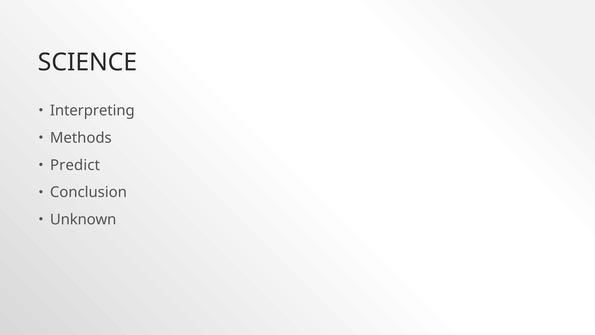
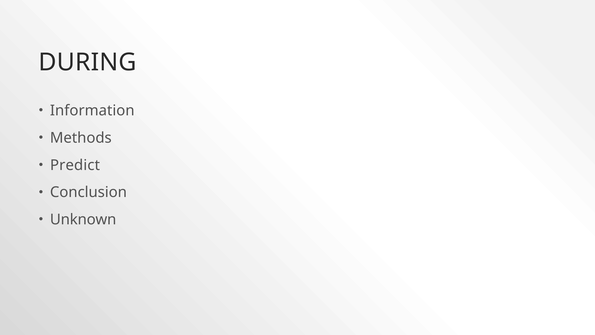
SCIENCE: SCIENCE -> DURING
Interpreting: Interpreting -> Information
